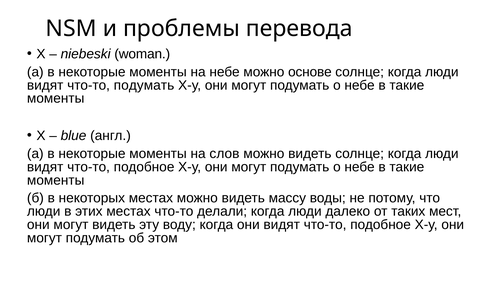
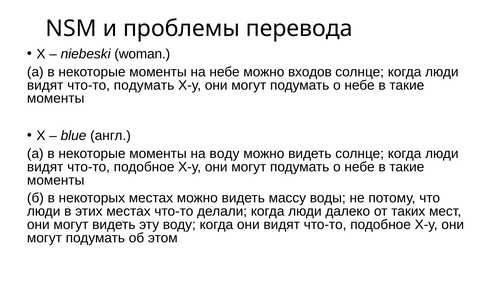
основе: основе -> входов
на слов: слов -> воду
